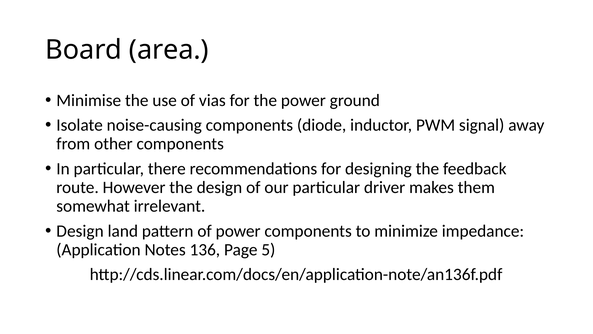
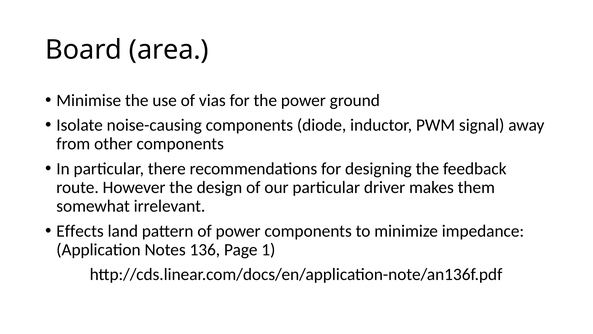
Design at (80, 231): Design -> Effects
5: 5 -> 1
